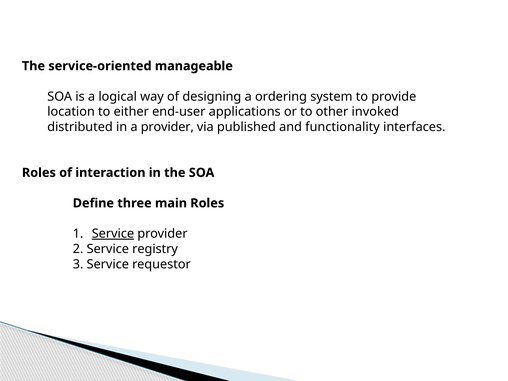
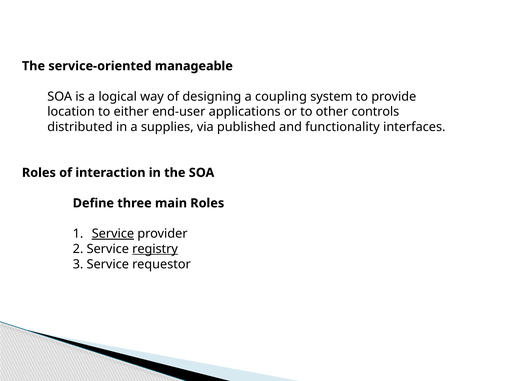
ordering: ordering -> coupling
invoked: invoked -> controls
a provider: provider -> supplies
registry underline: none -> present
